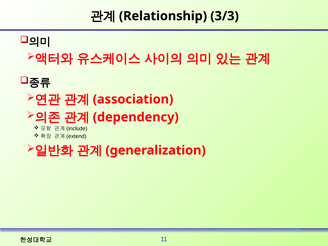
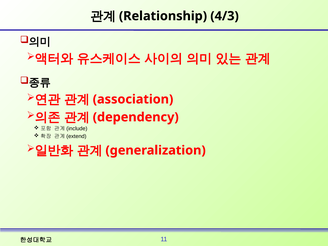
3/3: 3/3 -> 4/3
